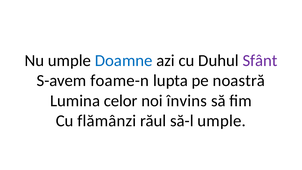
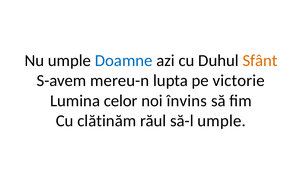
Sfânt colour: purple -> orange
foame-n: foame-n -> mereu-n
noastră: noastră -> victorie
flămânzi: flămânzi -> clătinăm
